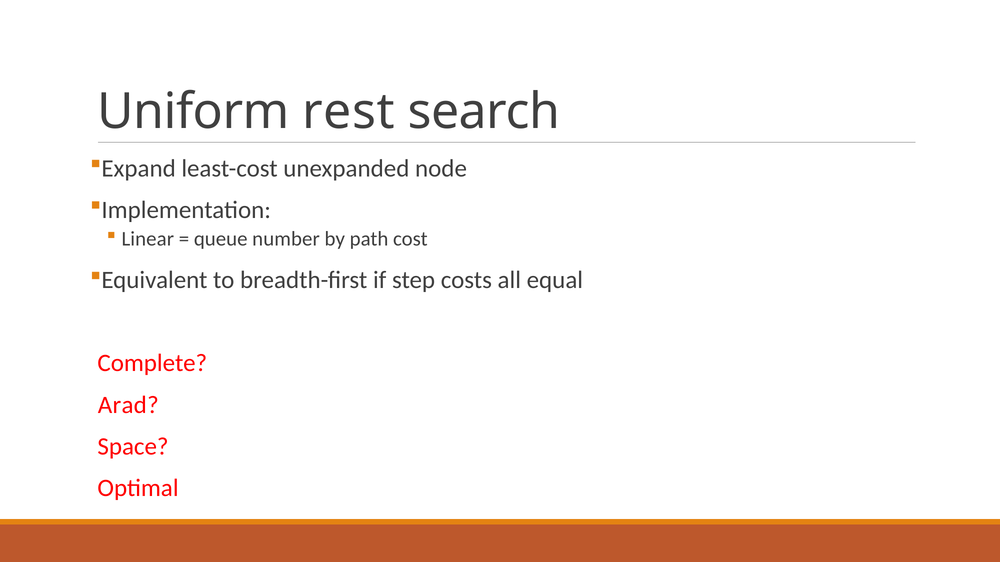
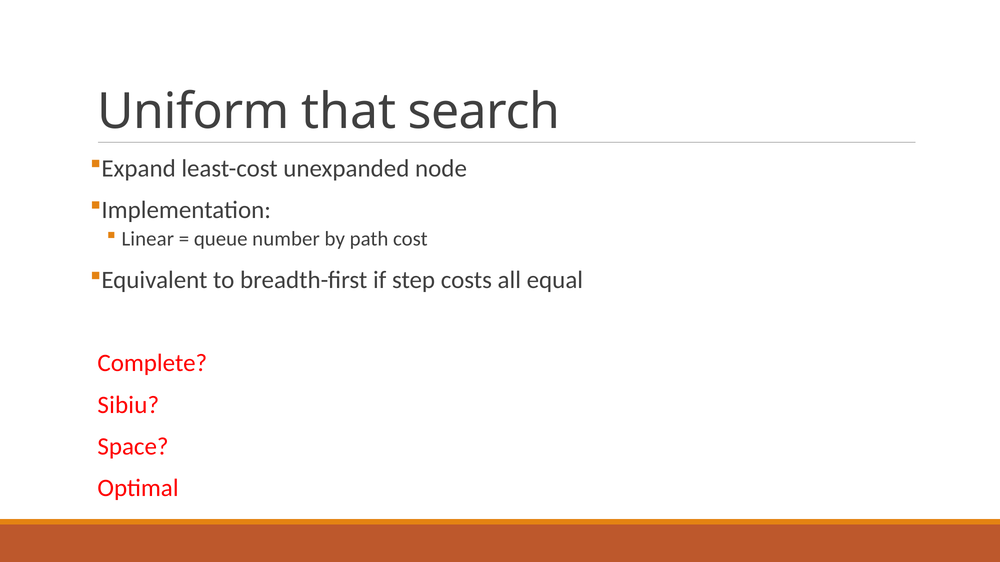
rest: rest -> that
Arad: Arad -> Sibiu
